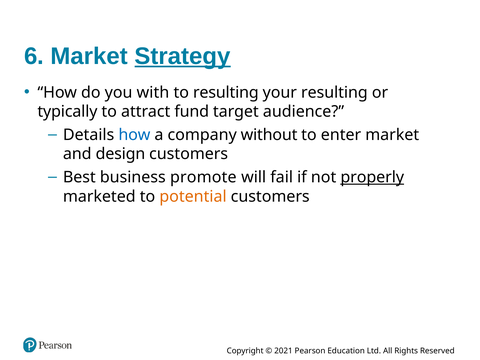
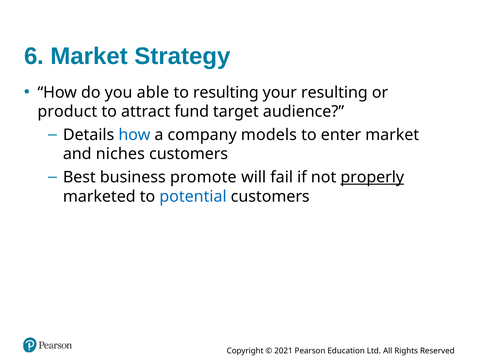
Strategy underline: present -> none
with: with -> able
typically: typically -> product
without: without -> models
design: design -> niches
potential colour: orange -> blue
